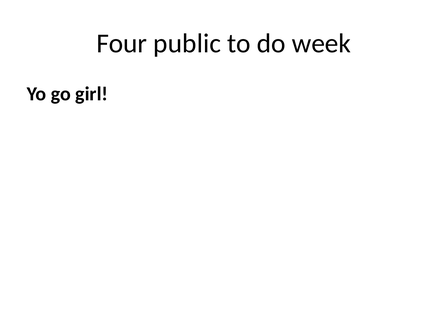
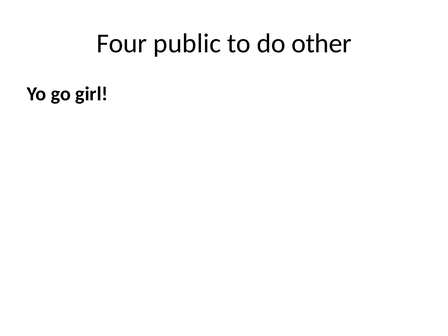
week: week -> other
